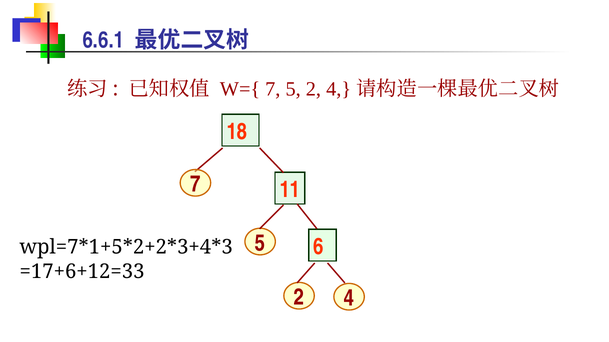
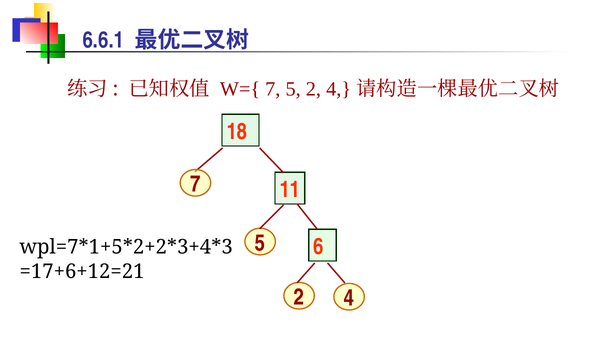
=17+6+12=33: =17+6+12=33 -> =17+6+12=21
